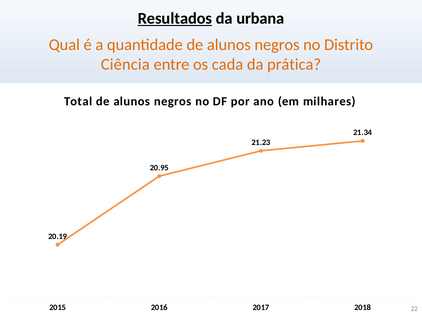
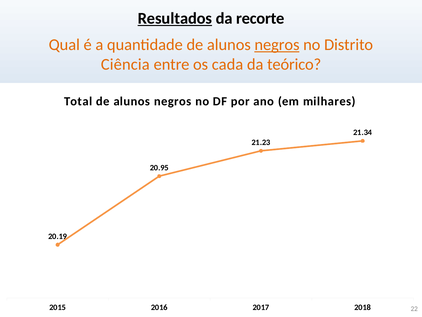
urbana: urbana -> recorte
negros at (277, 45) underline: none -> present
prática: prática -> teórico
